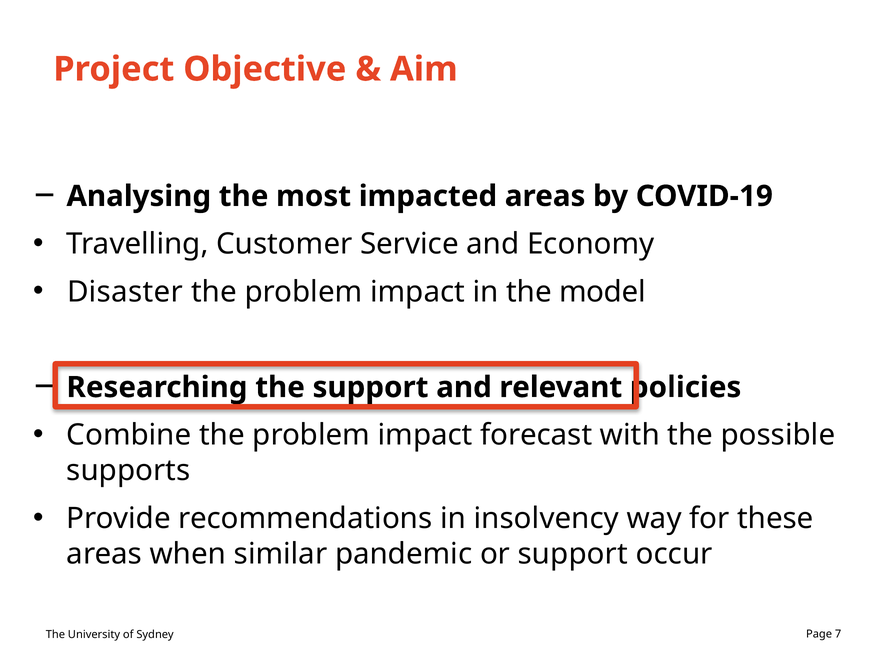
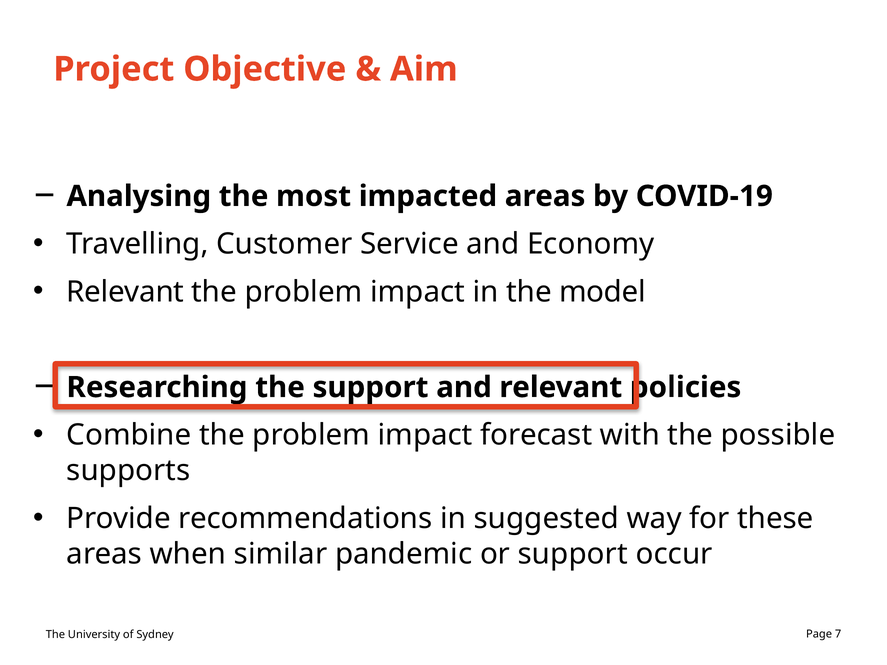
Disaster at (125, 292): Disaster -> Relevant
insolvency: insolvency -> suggested
